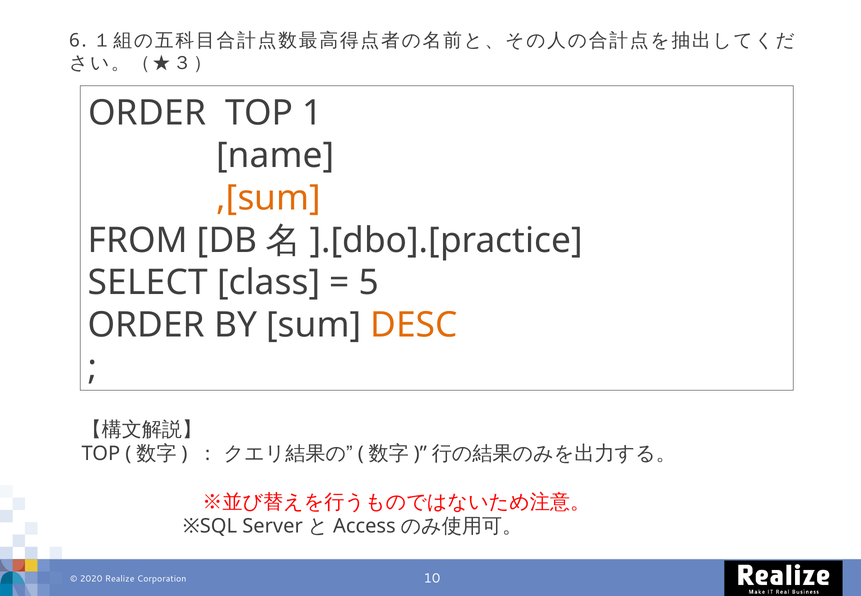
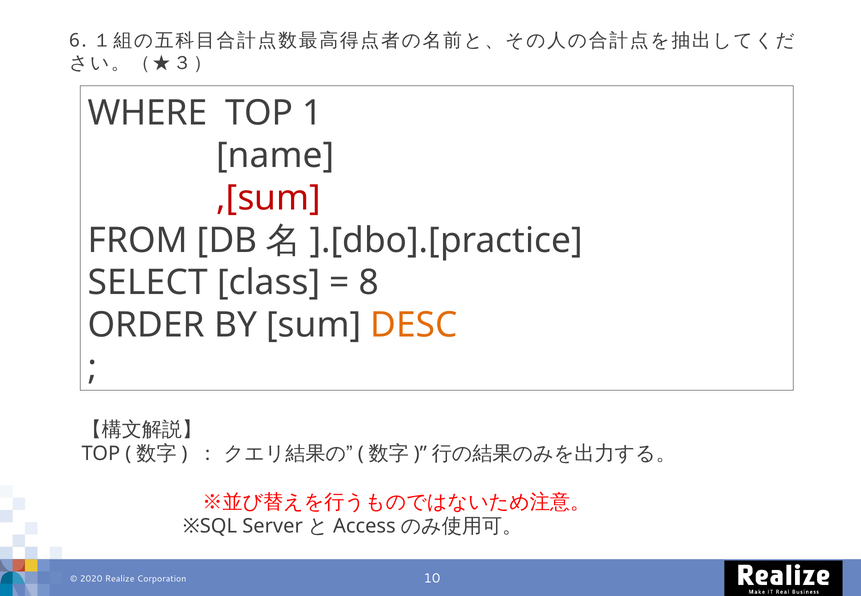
ORDER at (147, 113): ORDER -> WHERE
,[sum colour: orange -> red
5: 5 -> 8
